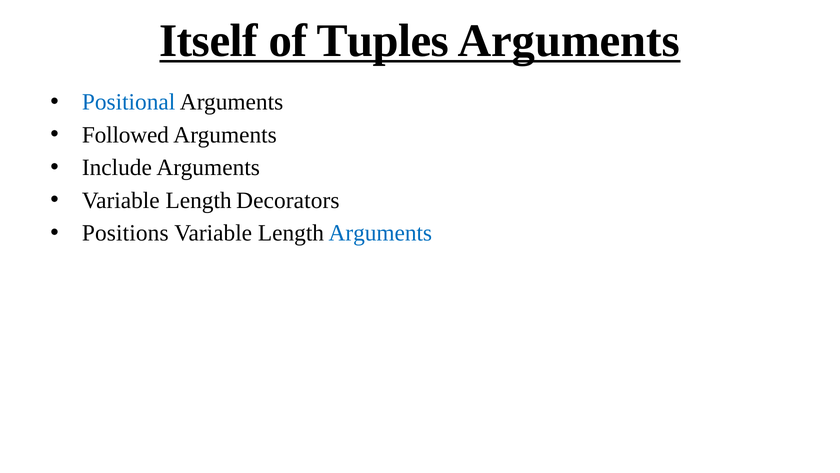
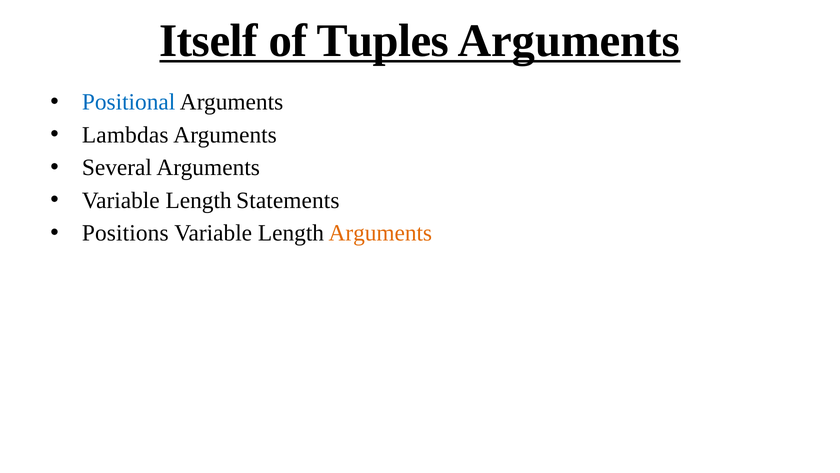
Followed: Followed -> Lambdas
Include: Include -> Several
Decorators: Decorators -> Statements
Arguments at (380, 233) colour: blue -> orange
